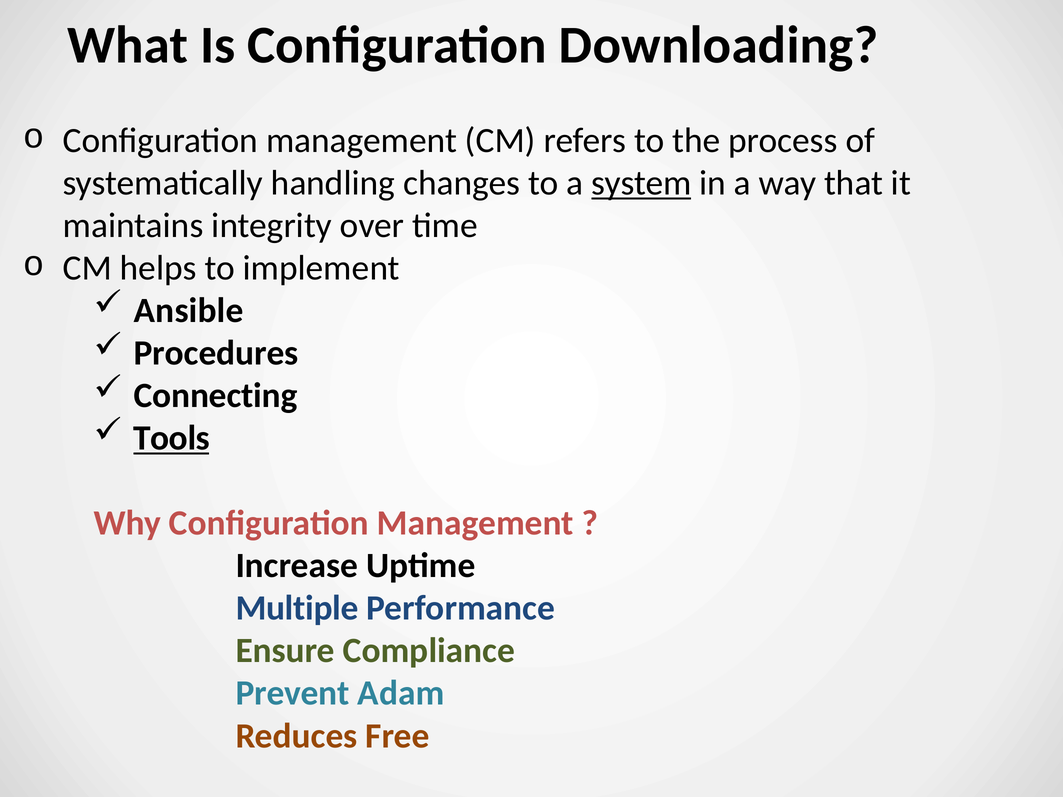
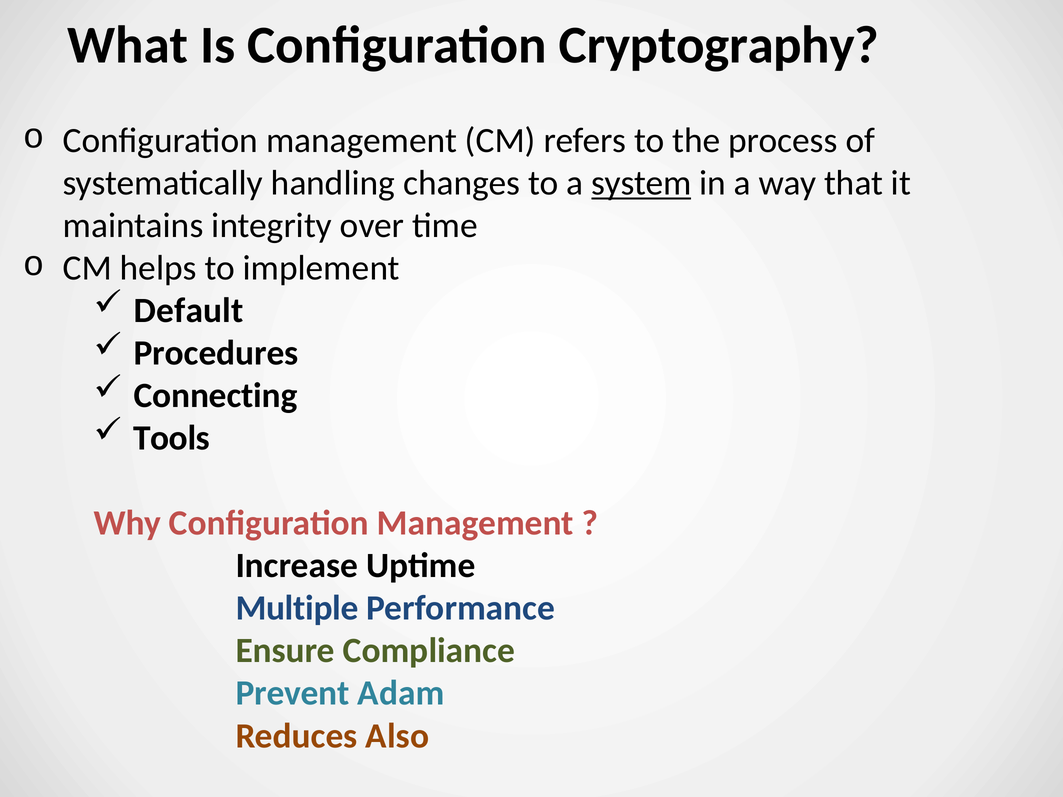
Downloading: Downloading -> Cryptography
Ansible: Ansible -> Default
Tools underline: present -> none
Free: Free -> Also
